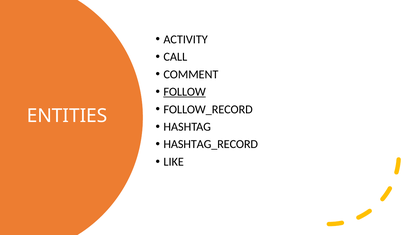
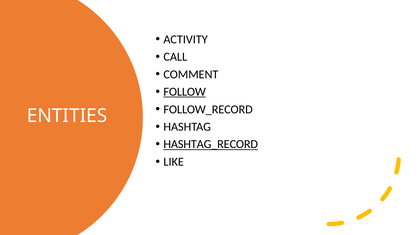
HASHTAG_RECORD underline: none -> present
